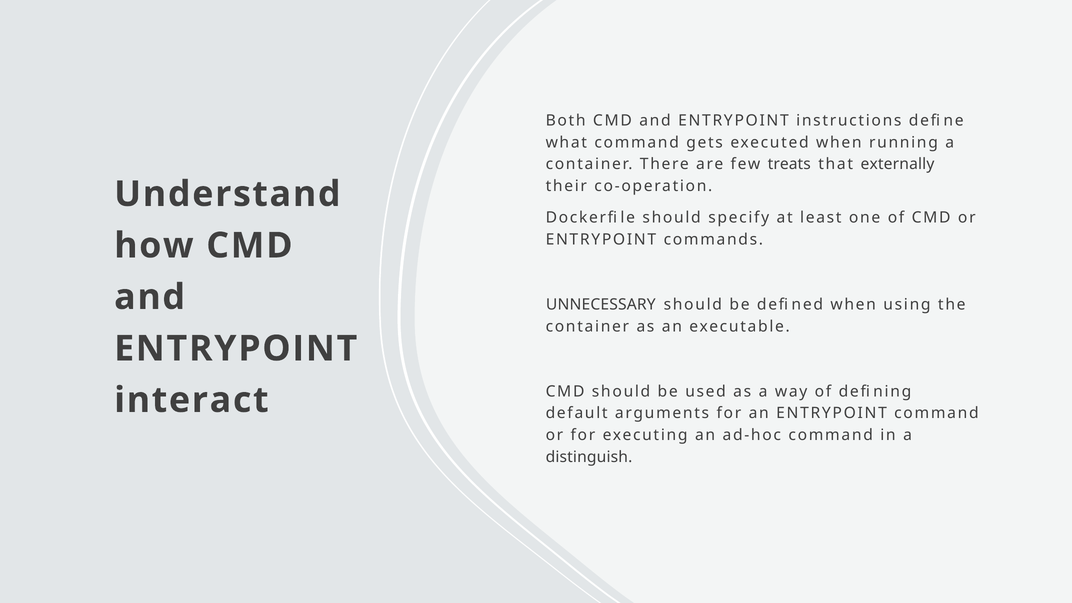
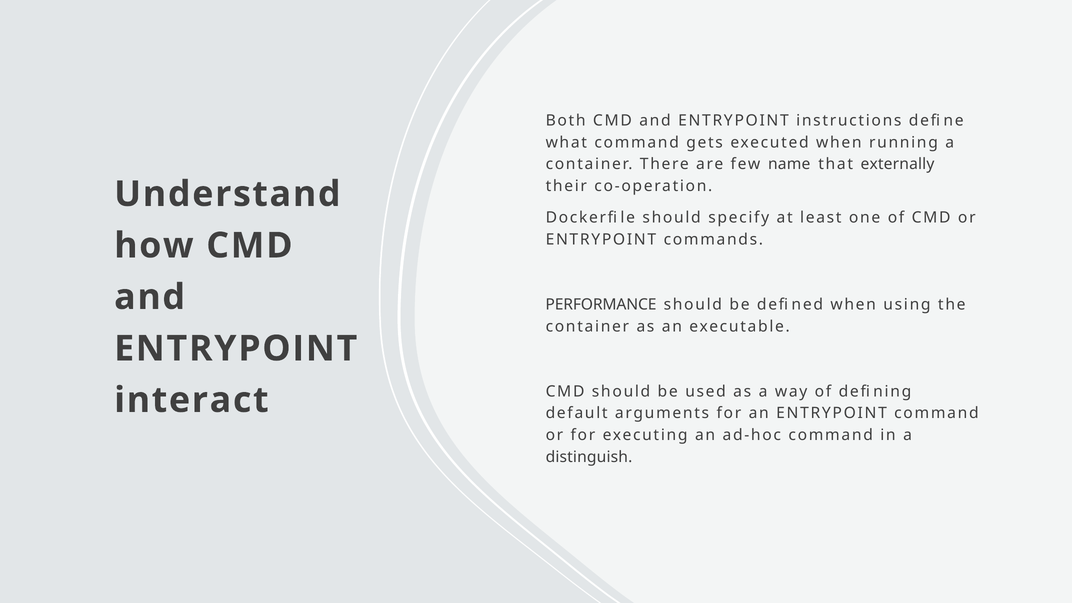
treats: treats -> name
UNNECESSARY: UNNECESSARY -> PERFORMANCE
